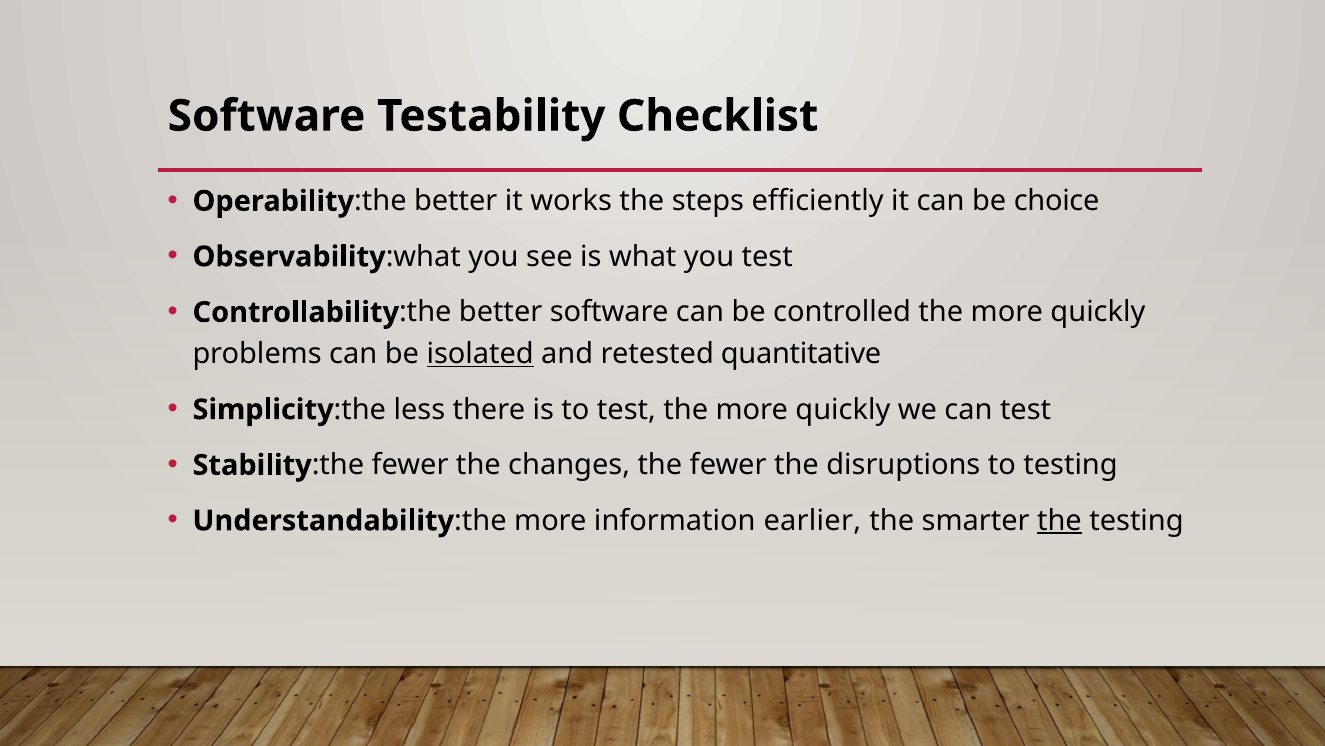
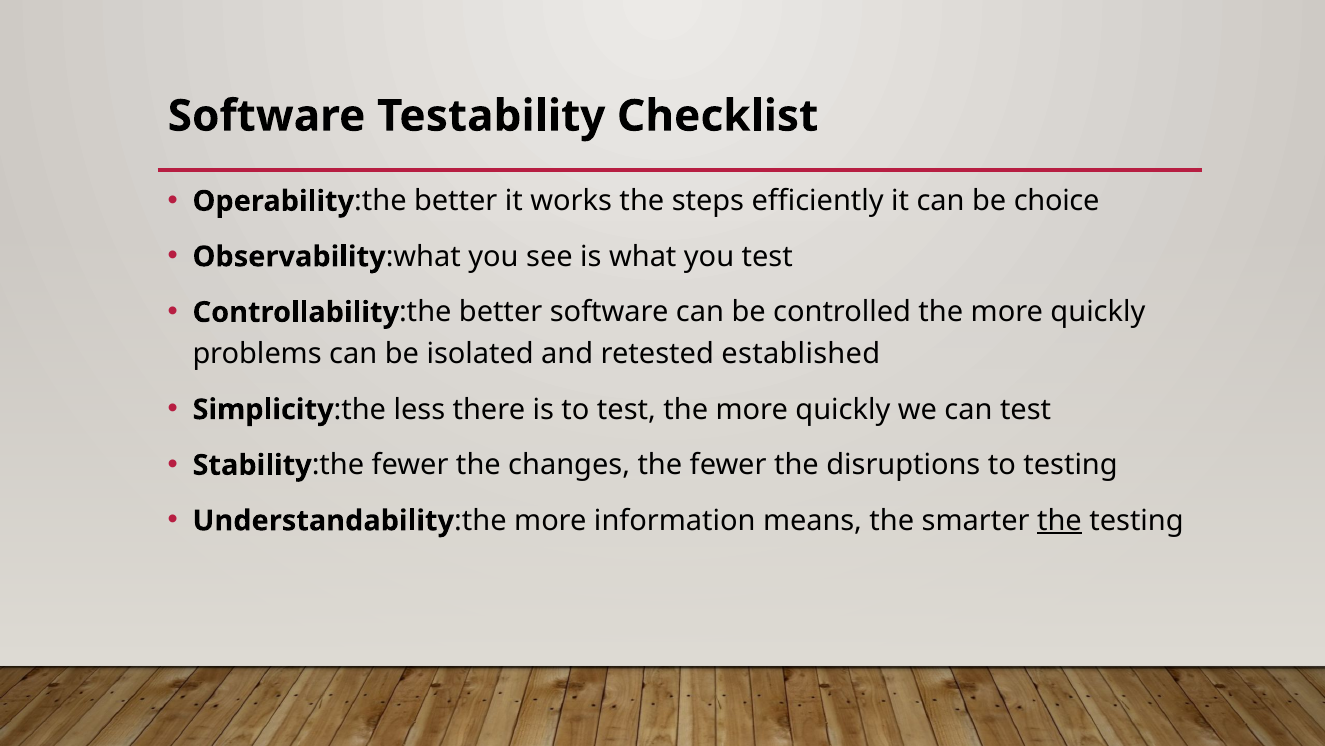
isolated underline: present -> none
quantitative: quantitative -> established
earlier: earlier -> means
